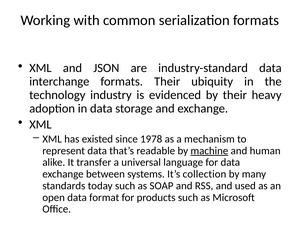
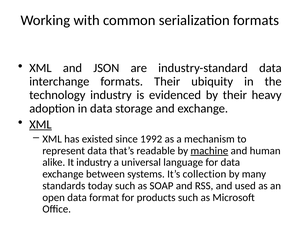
XML at (40, 125) underline: none -> present
1978: 1978 -> 1992
It transfer: transfer -> industry
